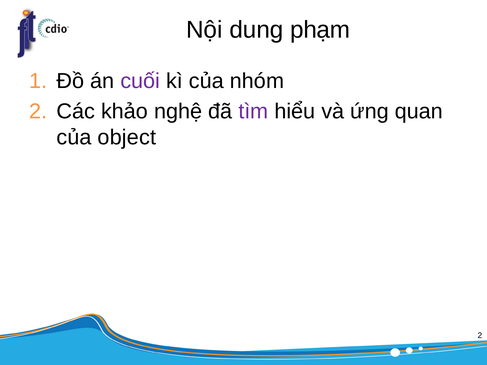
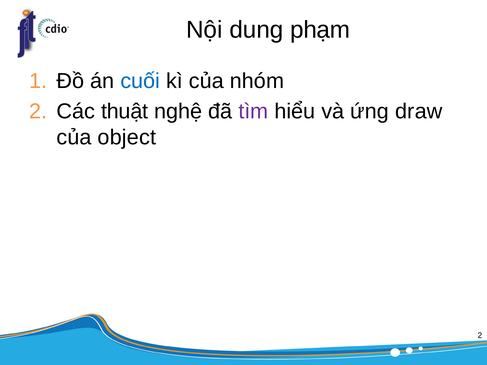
cuối colour: purple -> blue
khảo: khảo -> thuật
quan: quan -> draw
